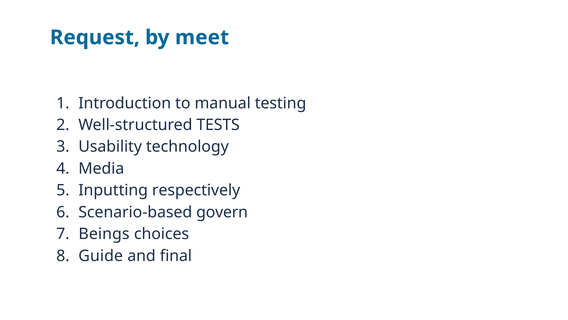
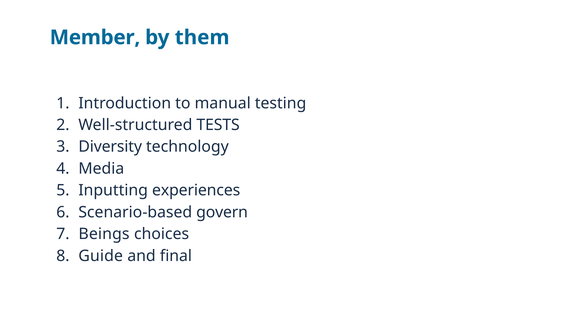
Request: Request -> Member
meet: meet -> them
Usability: Usability -> Diversity
respectively: respectively -> experiences
